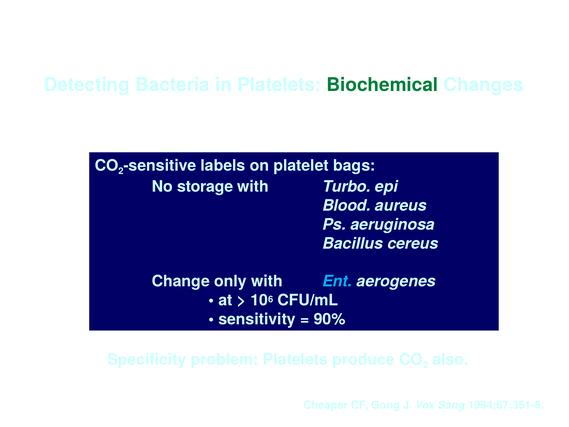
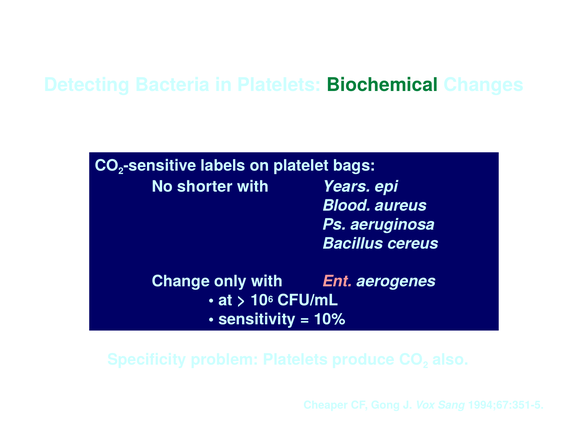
storage: storage -> shorter
Turbo: Turbo -> Years
Ent colour: light blue -> pink
90%: 90% -> 10%
